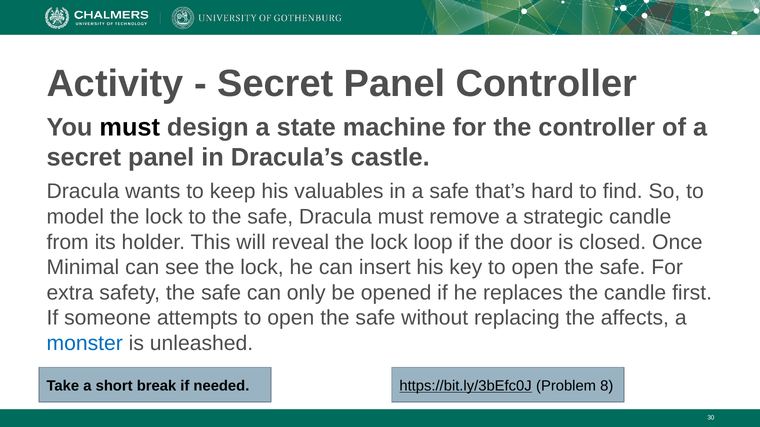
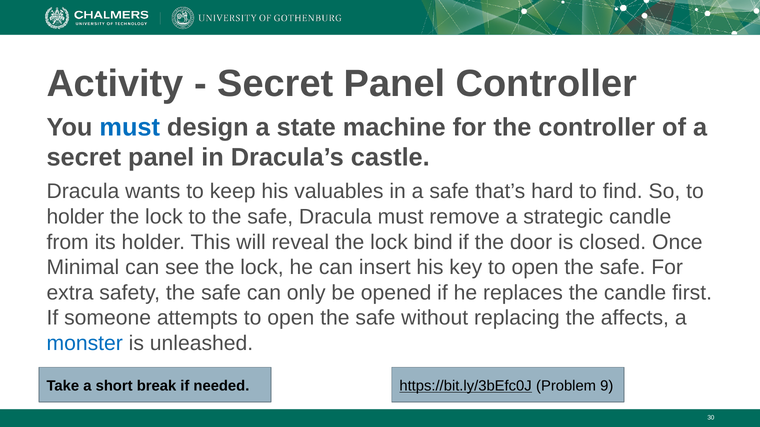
must at (130, 127) colour: black -> blue
model at (75, 217): model -> holder
loop: loop -> bind
8: 8 -> 9
